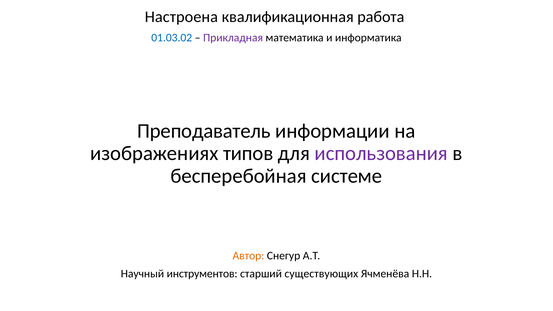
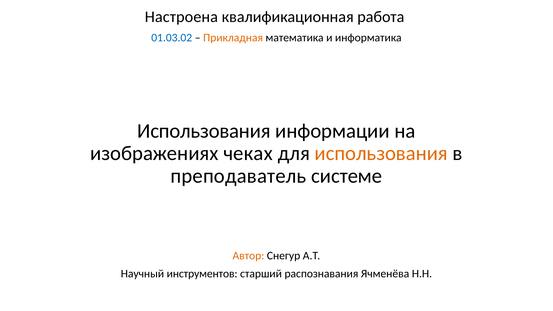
Прикладная colour: purple -> orange
Преподаватель at (204, 131): Преподаватель -> Использования
типов: типов -> чеках
использования at (381, 154) colour: purple -> orange
бесперебойная: бесперебойная -> преподаватель
существующих: существующих -> распознавания
